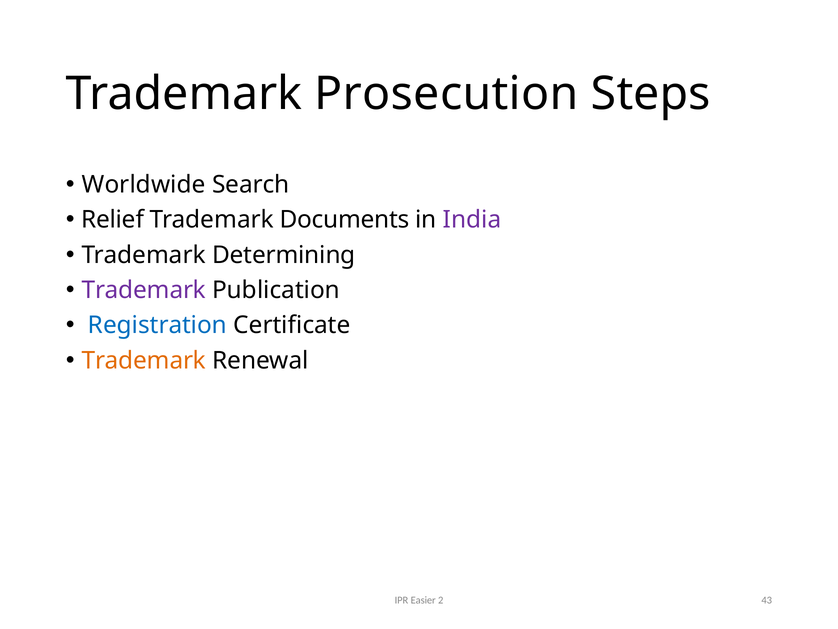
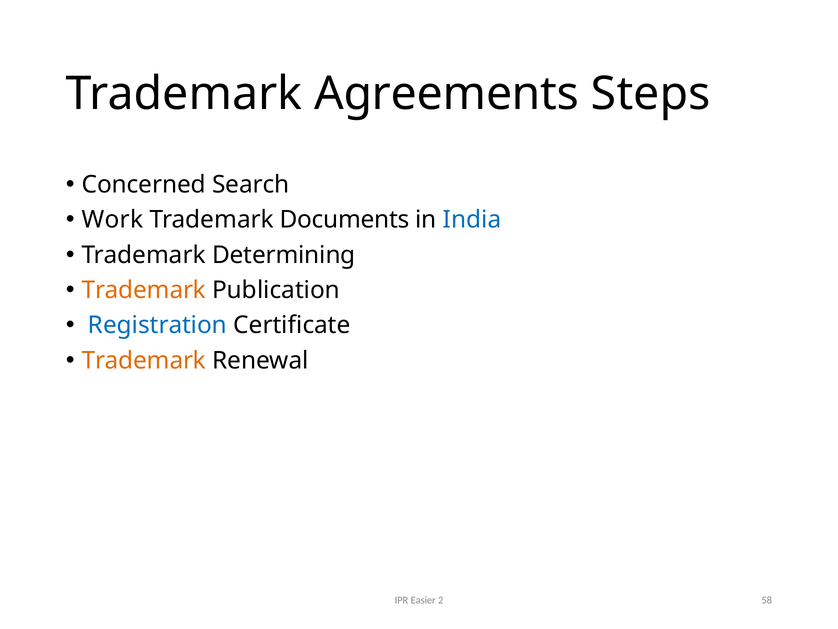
Prosecution: Prosecution -> Agreements
Worldwide: Worldwide -> Concerned
Relief: Relief -> Work
India colour: purple -> blue
Trademark at (144, 290) colour: purple -> orange
43: 43 -> 58
